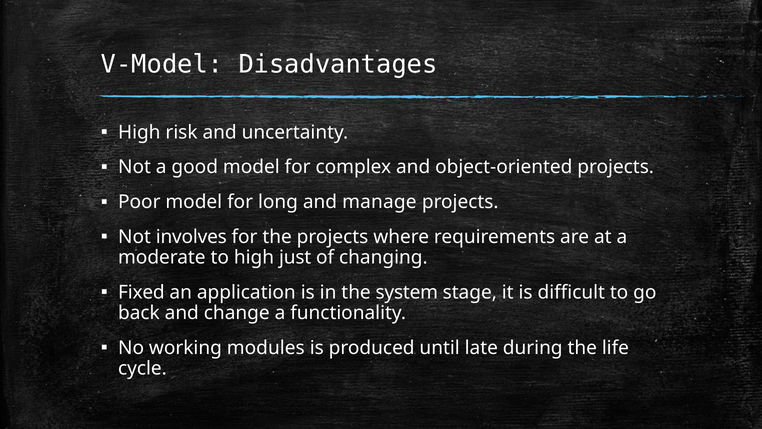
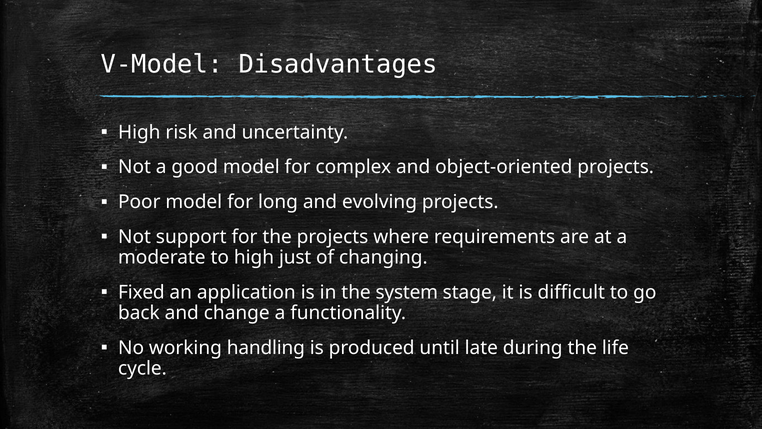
manage: manage -> evolving
involves: involves -> support
modules: modules -> handling
